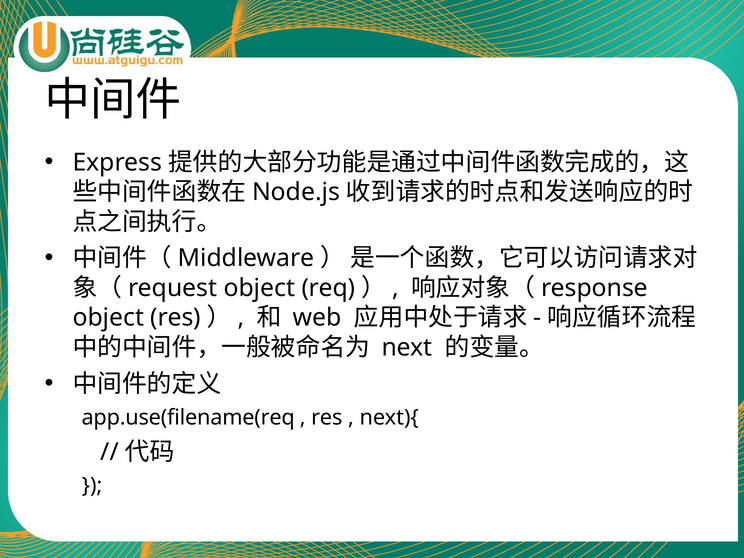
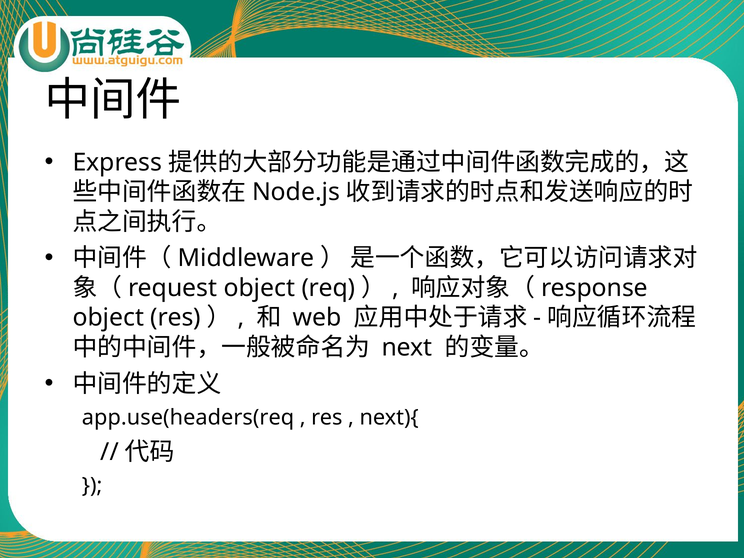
app.use(filename(req: app.use(filename(req -> app.use(headers(req
